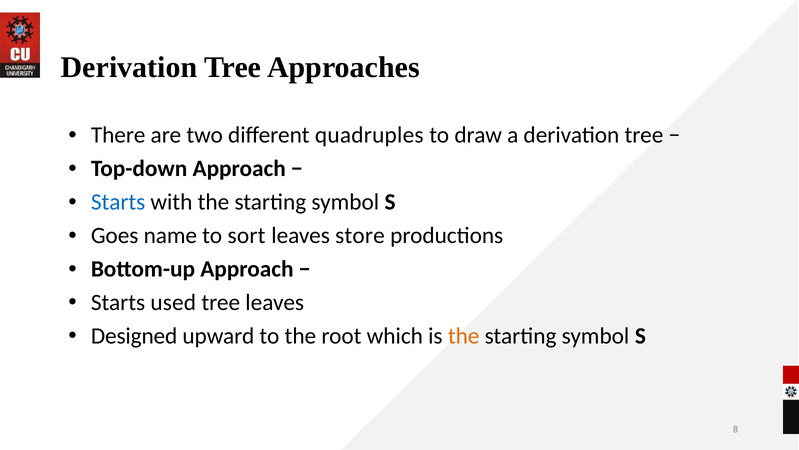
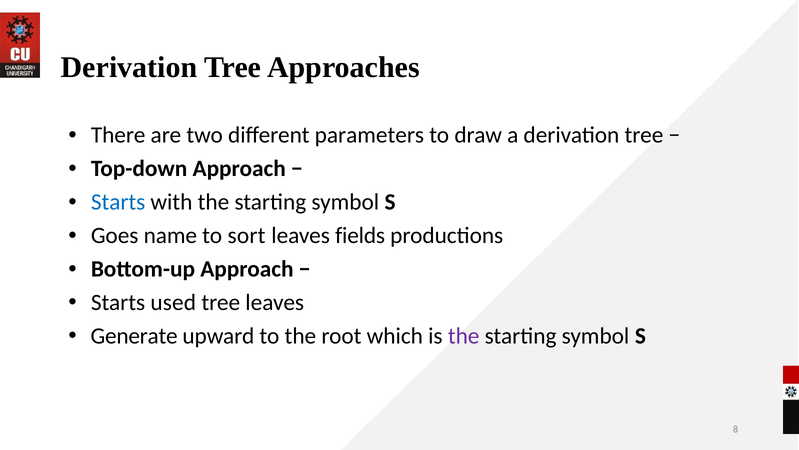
quadruples: quadruples -> parameters
store: store -> fields
Designed: Designed -> Generate
the at (464, 336) colour: orange -> purple
